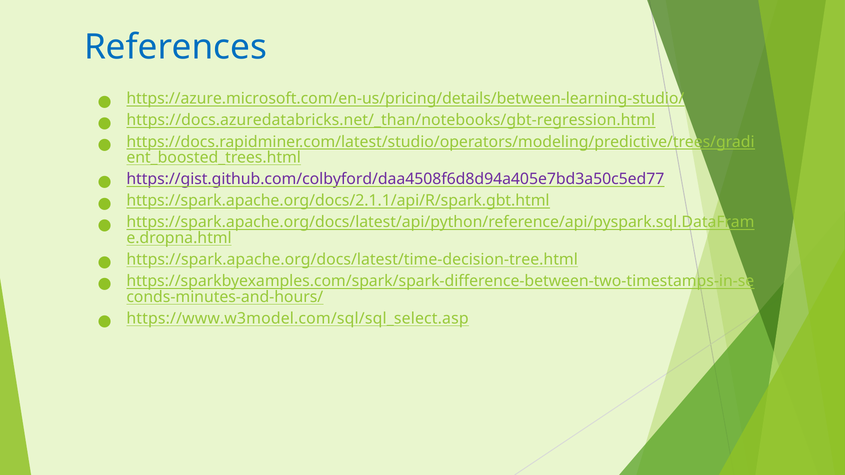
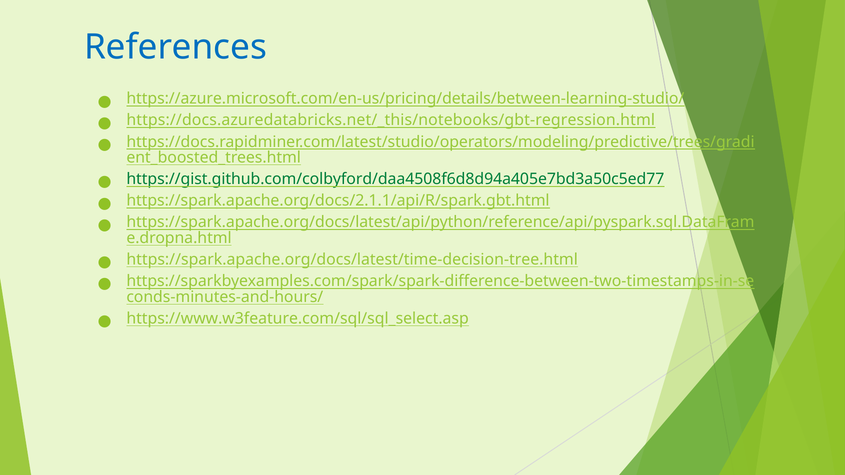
https://docs.azuredatabricks.net/_than/notebooks/gbt-regression.html: https://docs.azuredatabricks.net/_than/notebooks/gbt-regression.html -> https://docs.azuredatabricks.net/_this/notebooks/gbt-regression.html
https://gist.github.com/colbyford/daa4508f6d8d94a405e7bd3a50c5ed77 colour: purple -> green
https://www.w3model.com/sql/sql_select.asp: https://www.w3model.com/sql/sql_select.asp -> https://www.w3feature.com/sql/sql_select.asp
